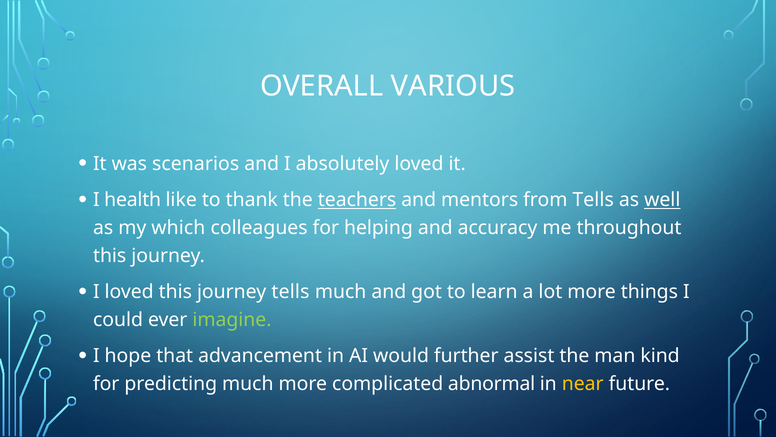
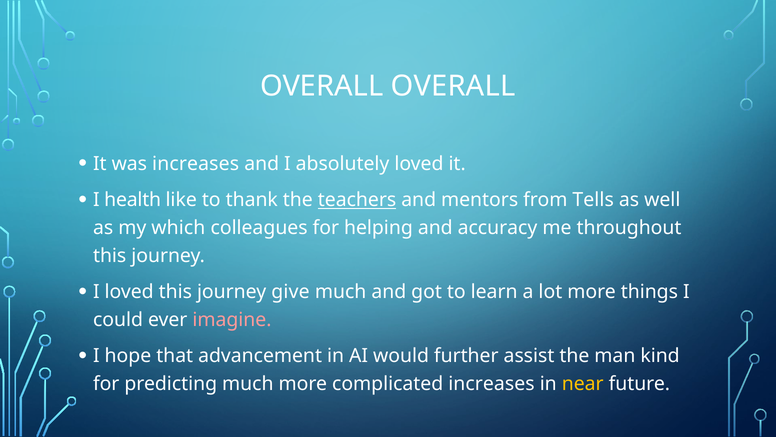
OVERALL VARIOUS: VARIOUS -> OVERALL
was scenarios: scenarios -> increases
well underline: present -> none
journey tells: tells -> give
imagine colour: light green -> pink
complicated abnormal: abnormal -> increases
